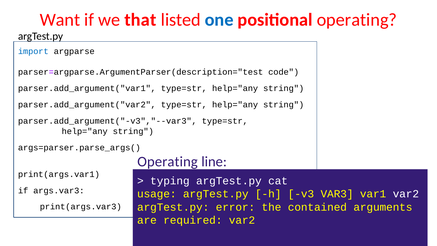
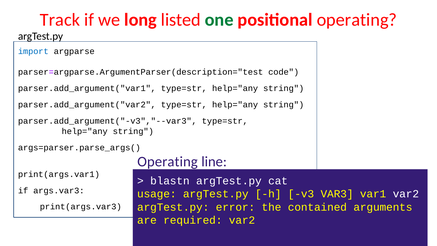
Want: Want -> Track
that: that -> long
one colour: blue -> green
typing: typing -> blastn
